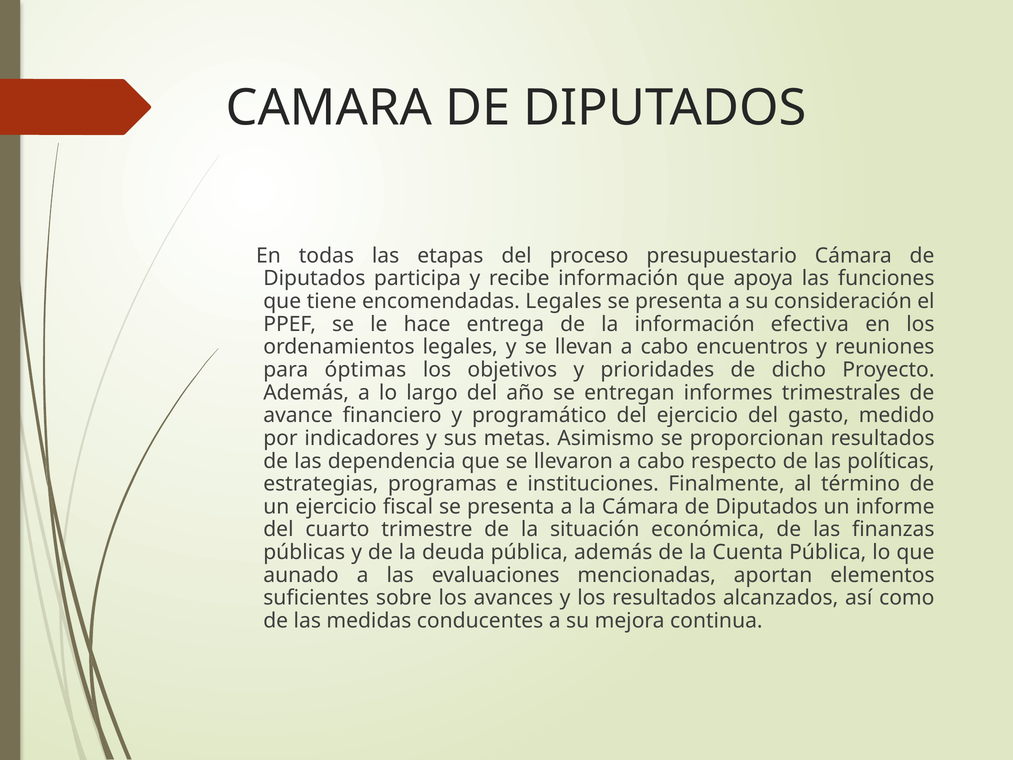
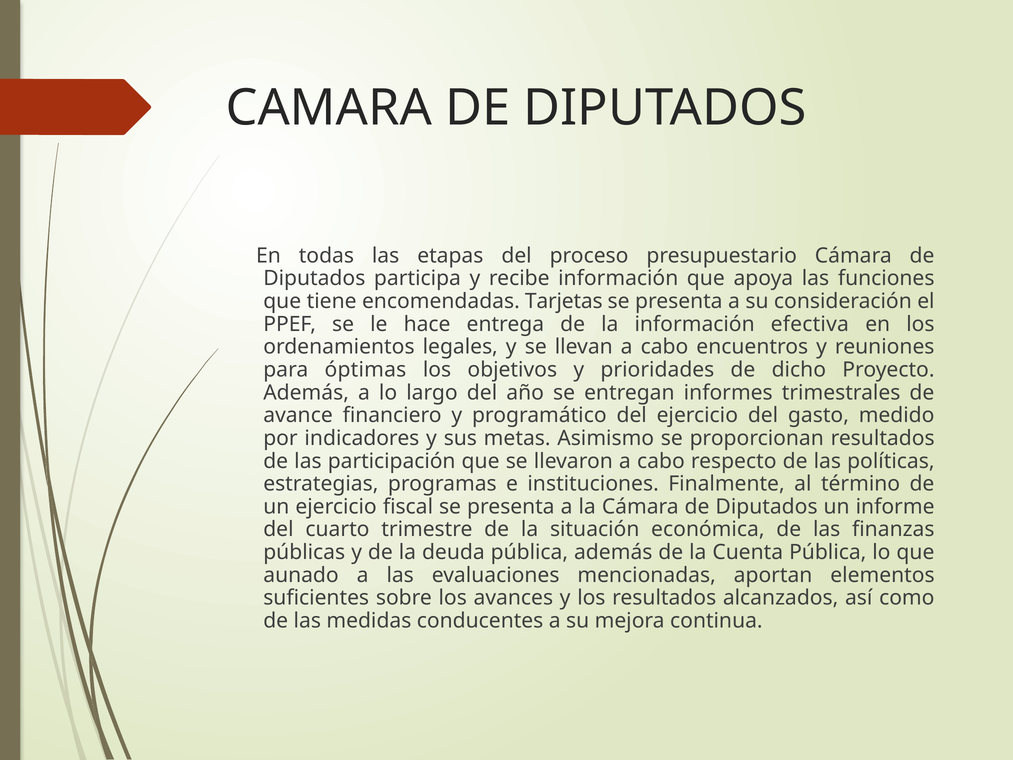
encomendadas Legales: Legales -> Tarjetas
dependencia: dependencia -> participación
